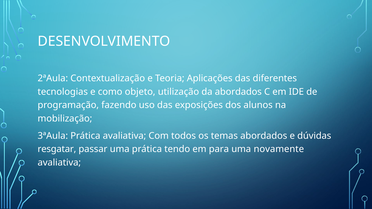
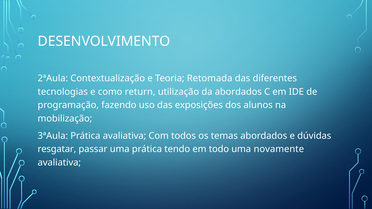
Aplicações: Aplicações -> Retomada
objeto: objeto -> return
para: para -> todo
